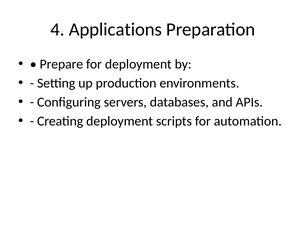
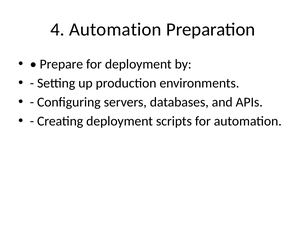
4 Applications: Applications -> Automation
